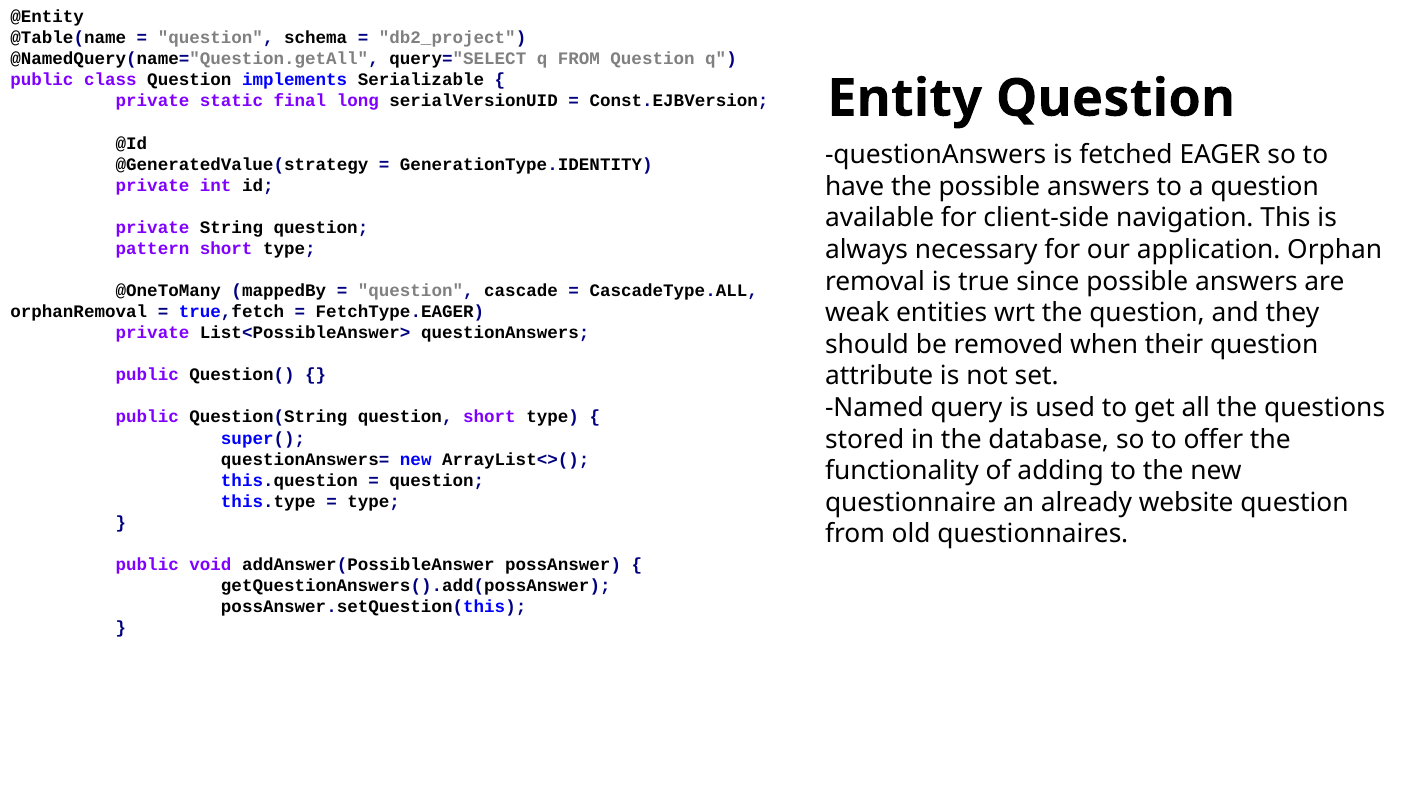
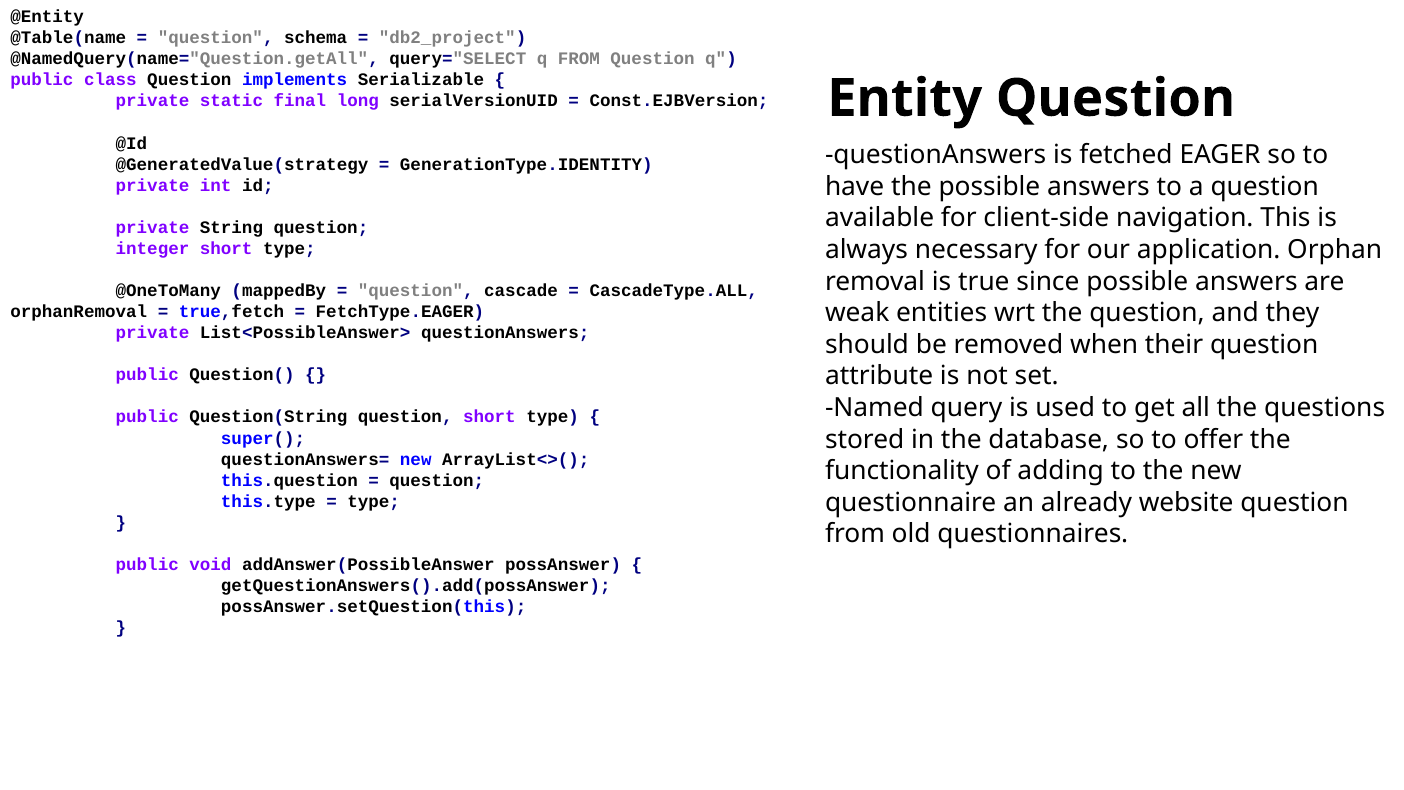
pattern: pattern -> integer
